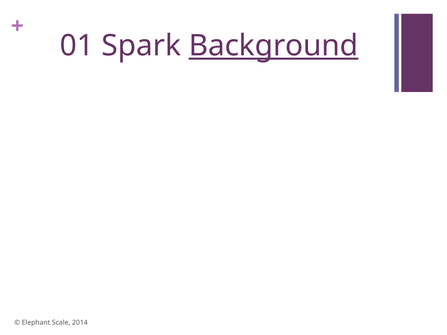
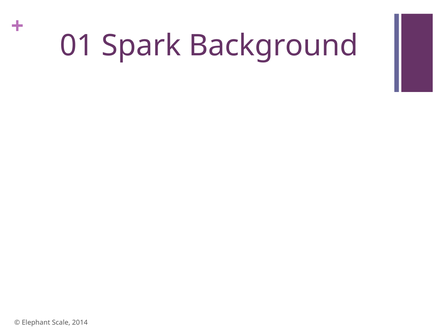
Background underline: present -> none
